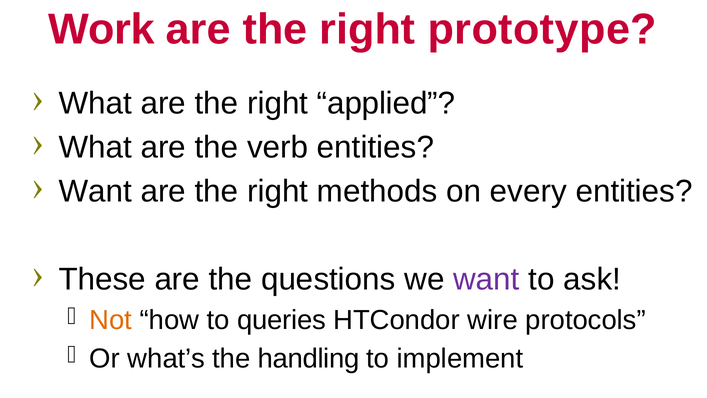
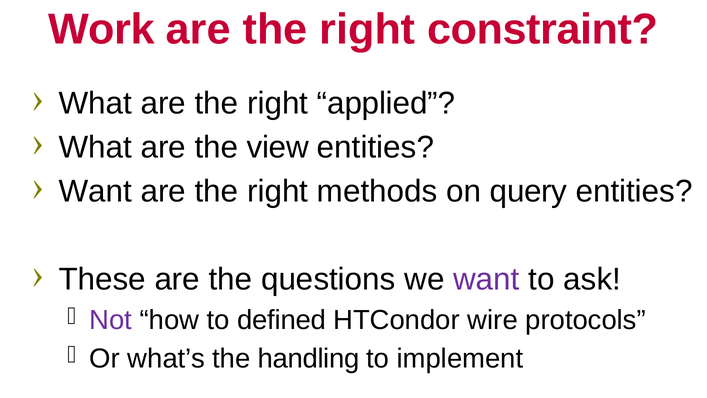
prototype: prototype -> constraint
verb: verb -> view
every: every -> query
Not colour: orange -> purple
queries: queries -> defined
